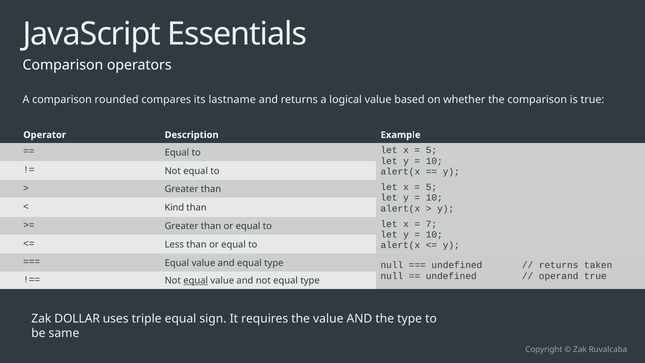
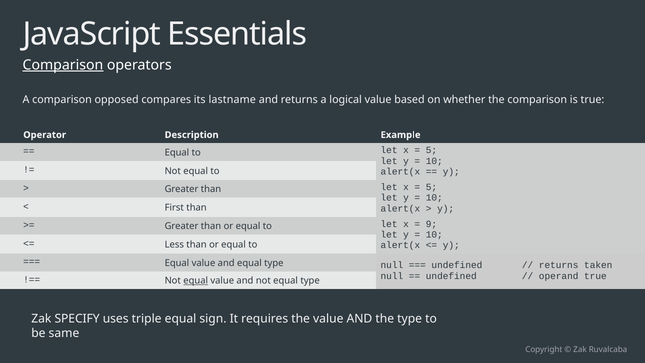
Comparison at (63, 65) underline: none -> present
rounded: rounded -> opposed
Kind: Kind -> First
7: 7 -> 9
DOLLAR: DOLLAR -> SPECIFY
